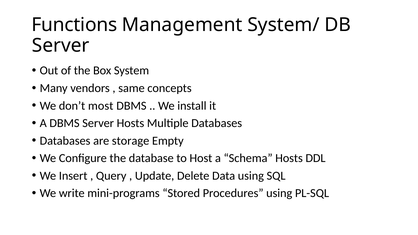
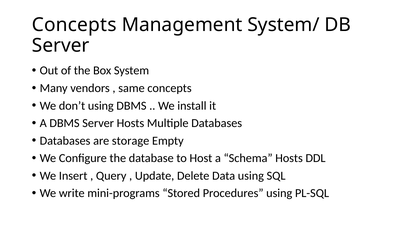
Functions at (74, 25): Functions -> Concepts
don’t most: most -> using
